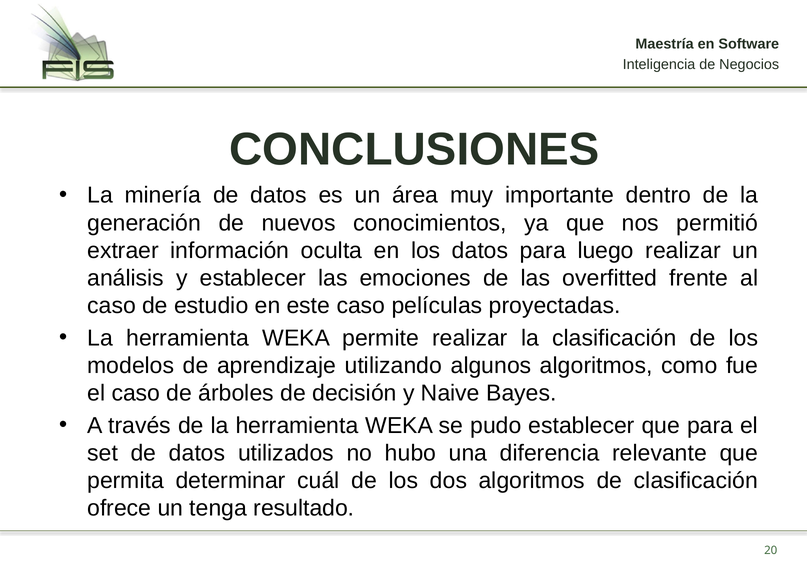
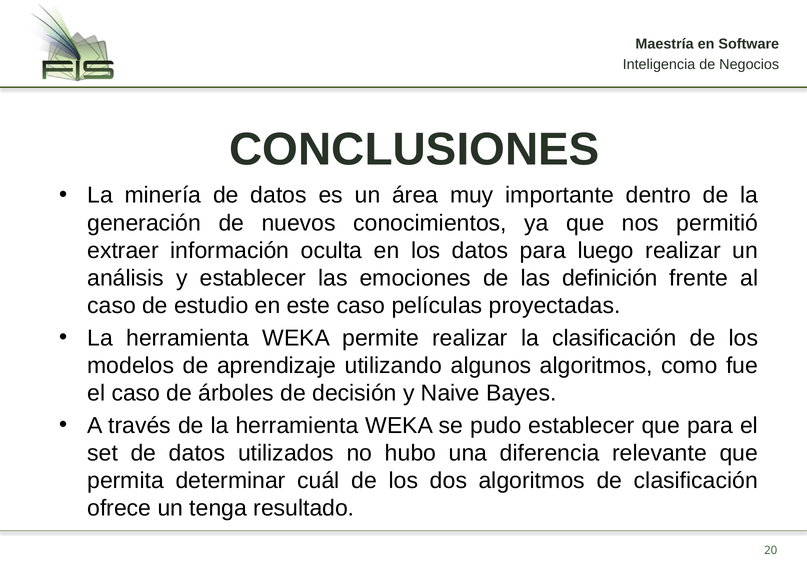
overfitted: overfitted -> definición
